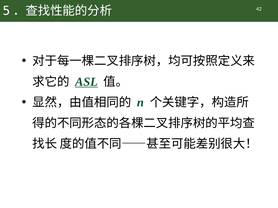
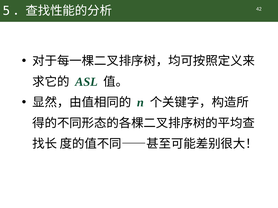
ASL underline: present -> none
